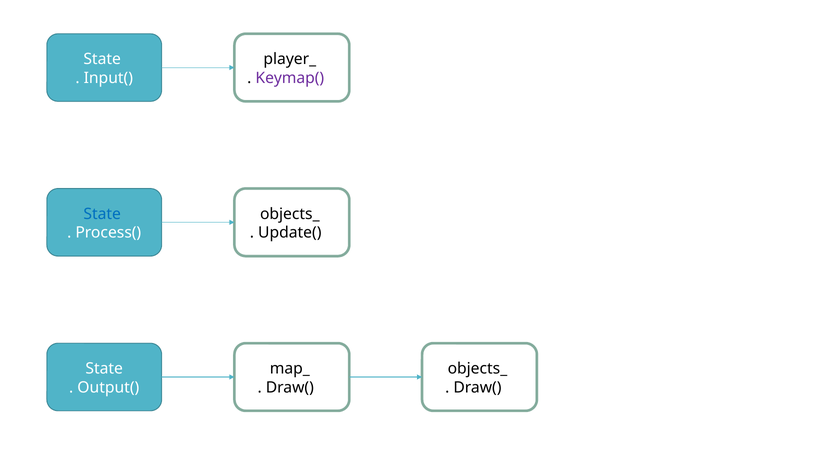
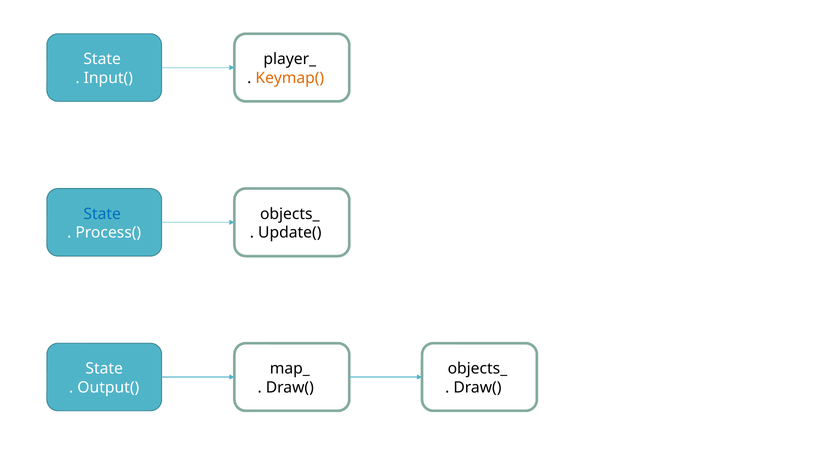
Keymap( colour: purple -> orange
